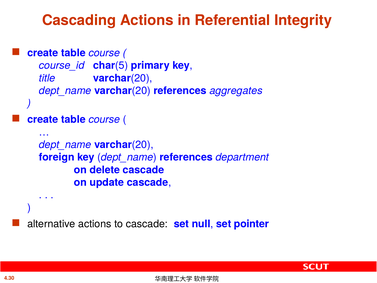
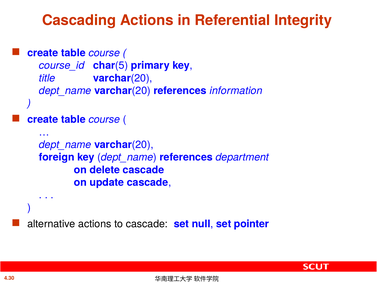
aggregates: aggregates -> information
